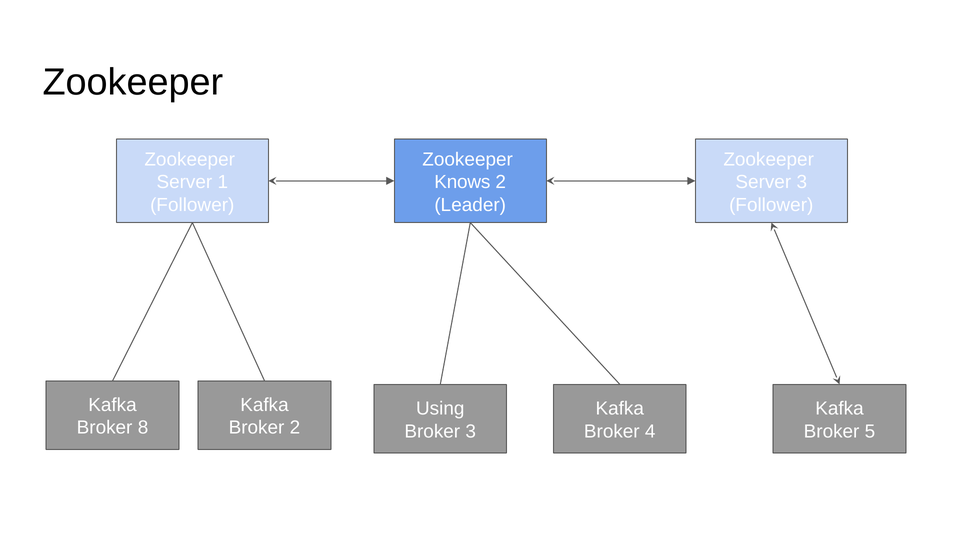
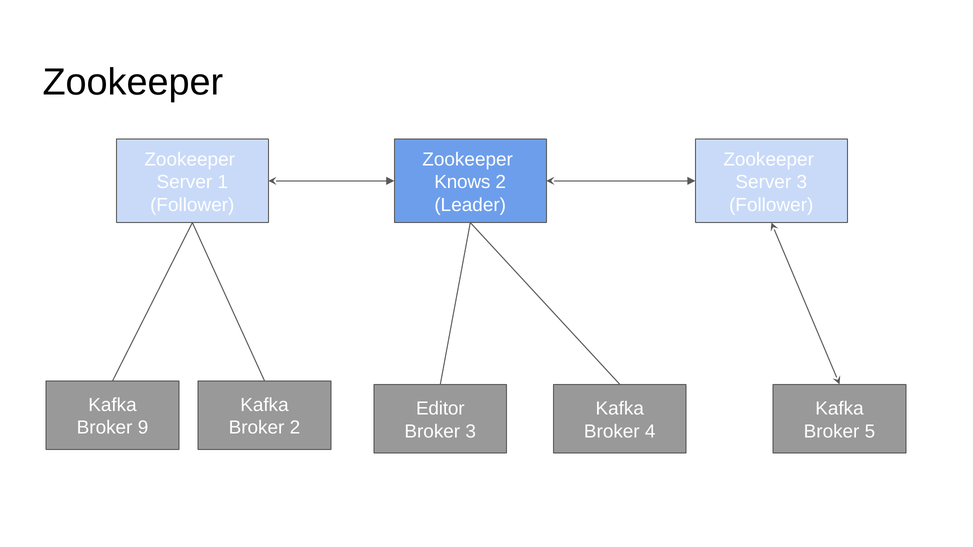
Using: Using -> Editor
8: 8 -> 9
